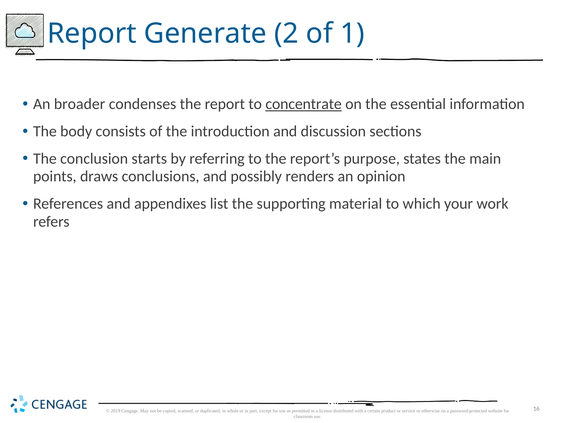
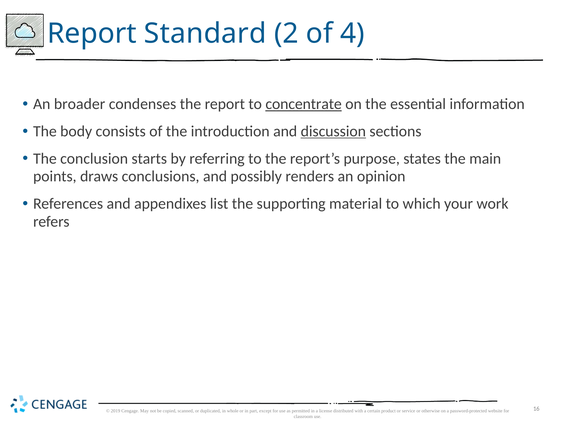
Generate: Generate -> Standard
1: 1 -> 4
discussion underline: none -> present
